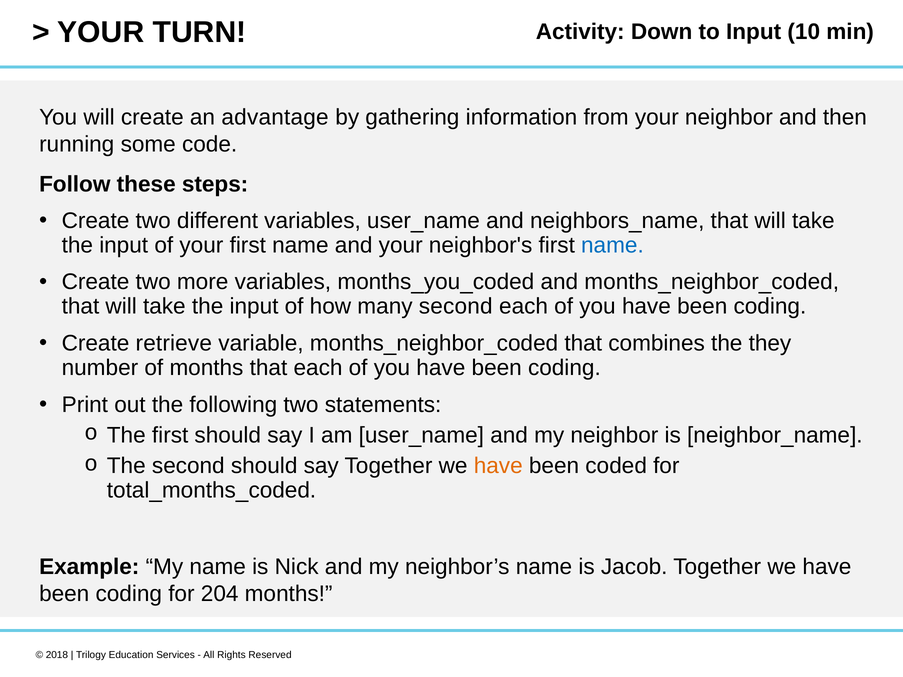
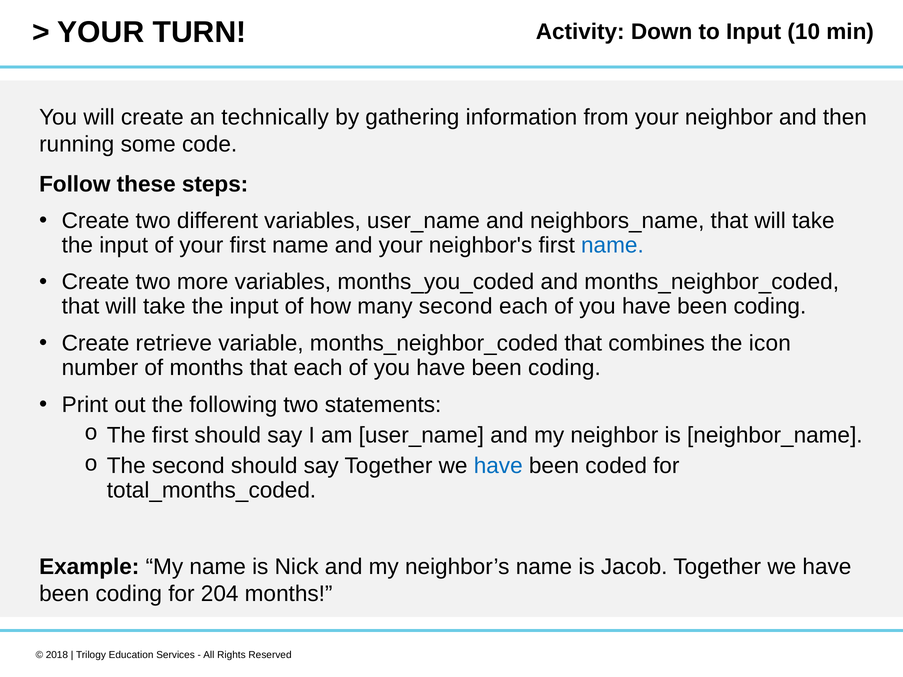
advantage: advantage -> technically
they: they -> icon
have at (498, 466) colour: orange -> blue
